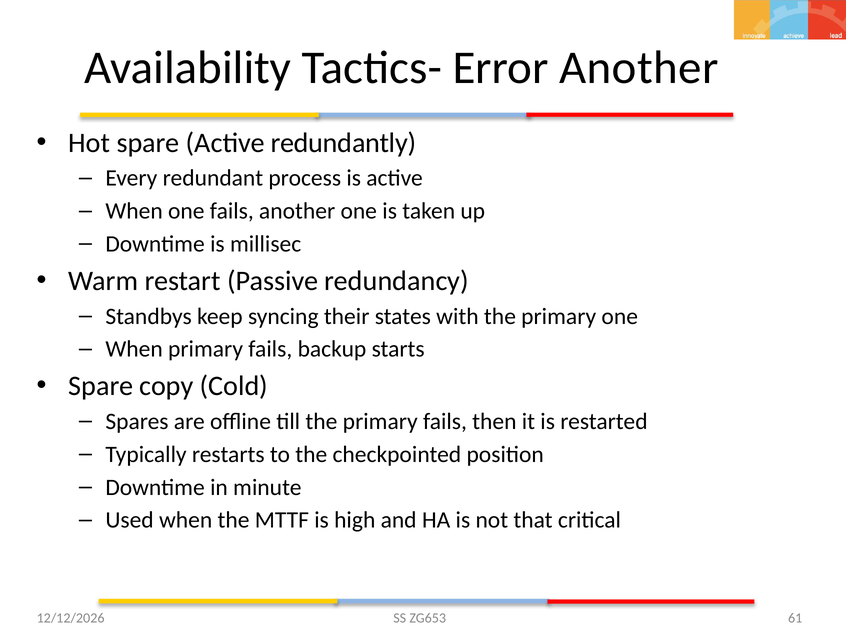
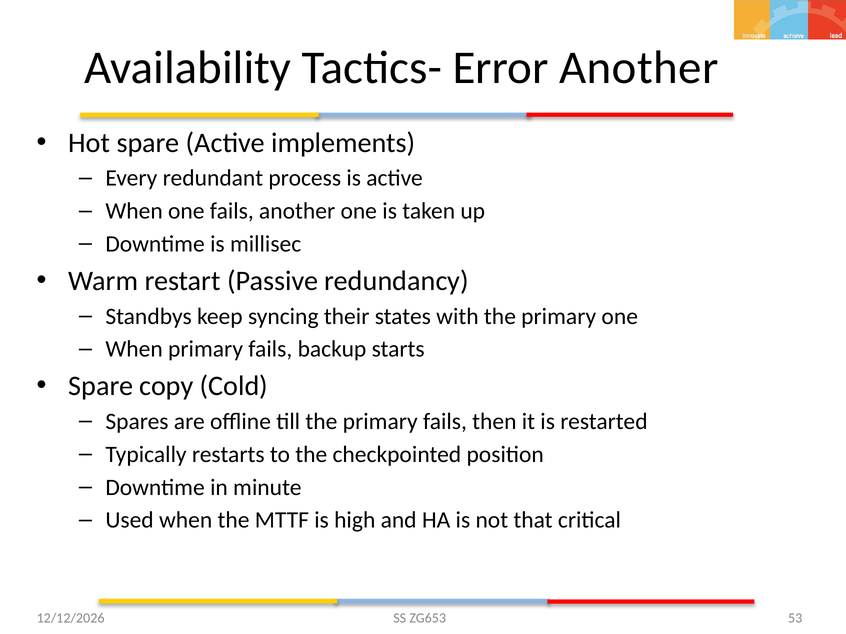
redundantly: redundantly -> implements
61: 61 -> 53
